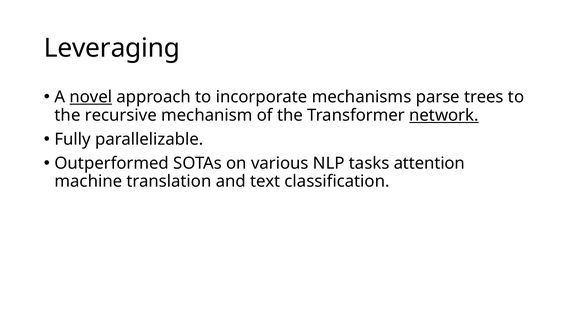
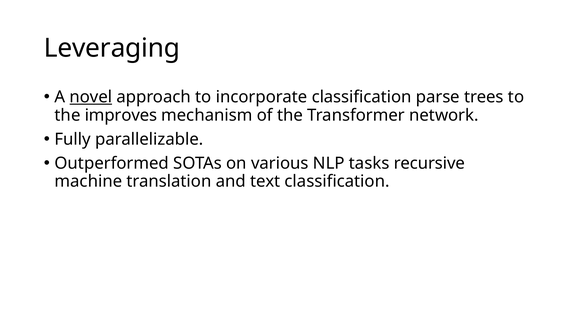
incorporate mechanisms: mechanisms -> classification
recursive: recursive -> improves
network underline: present -> none
attention: attention -> recursive
